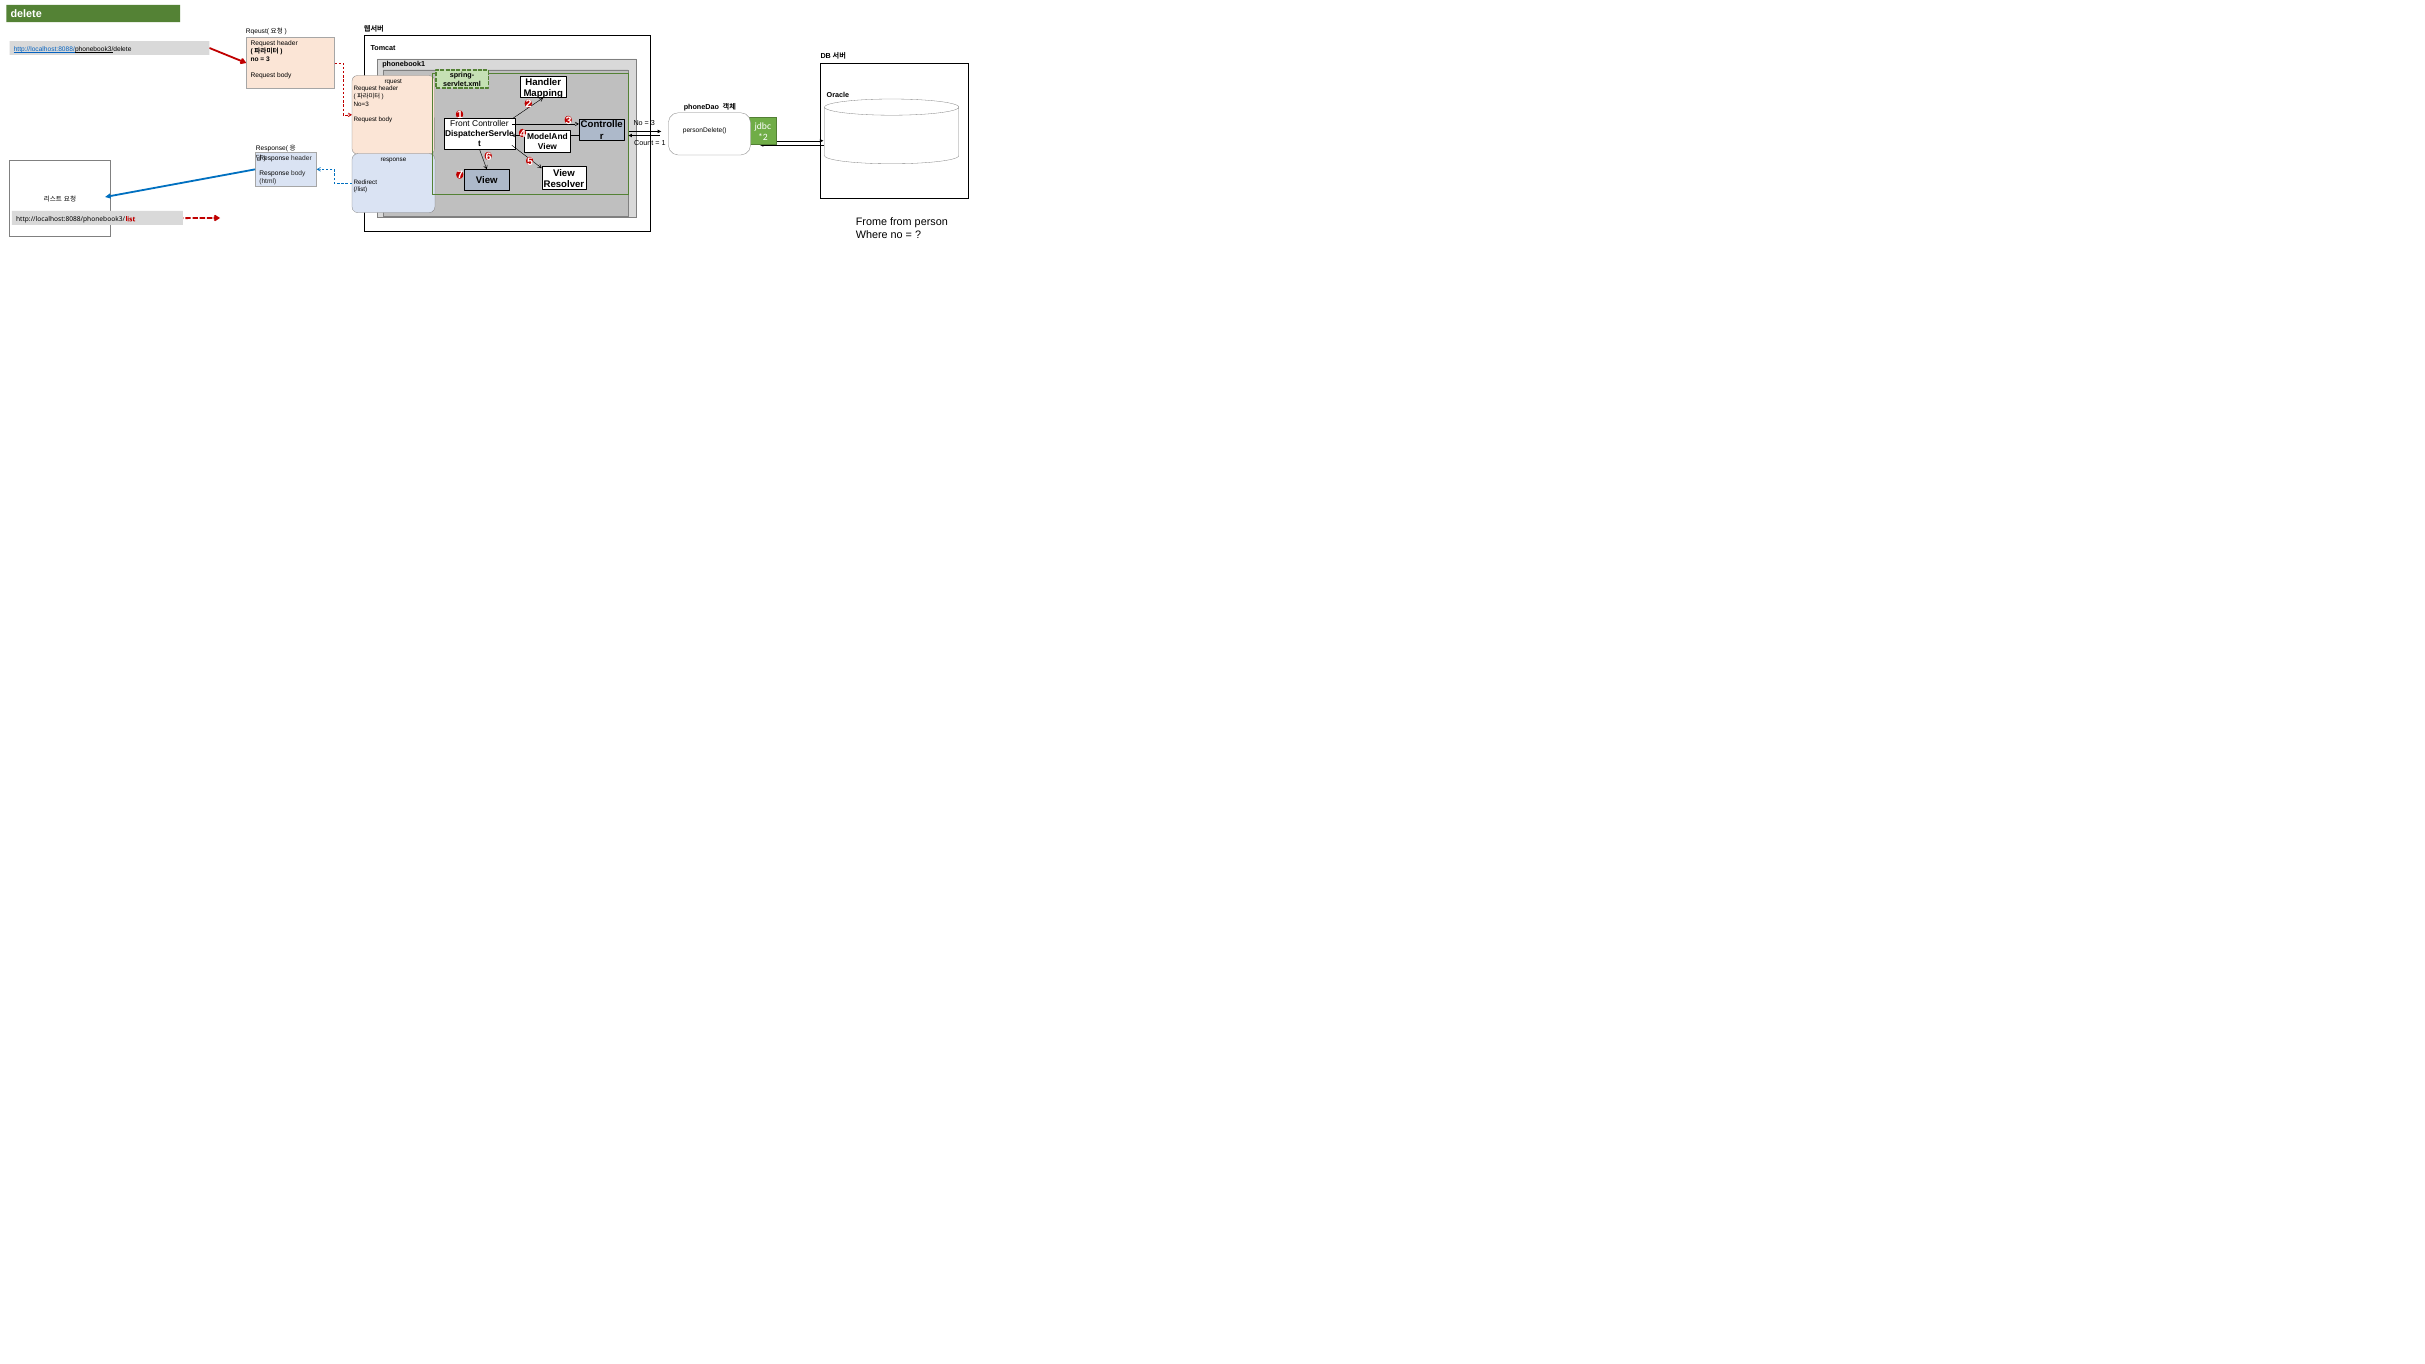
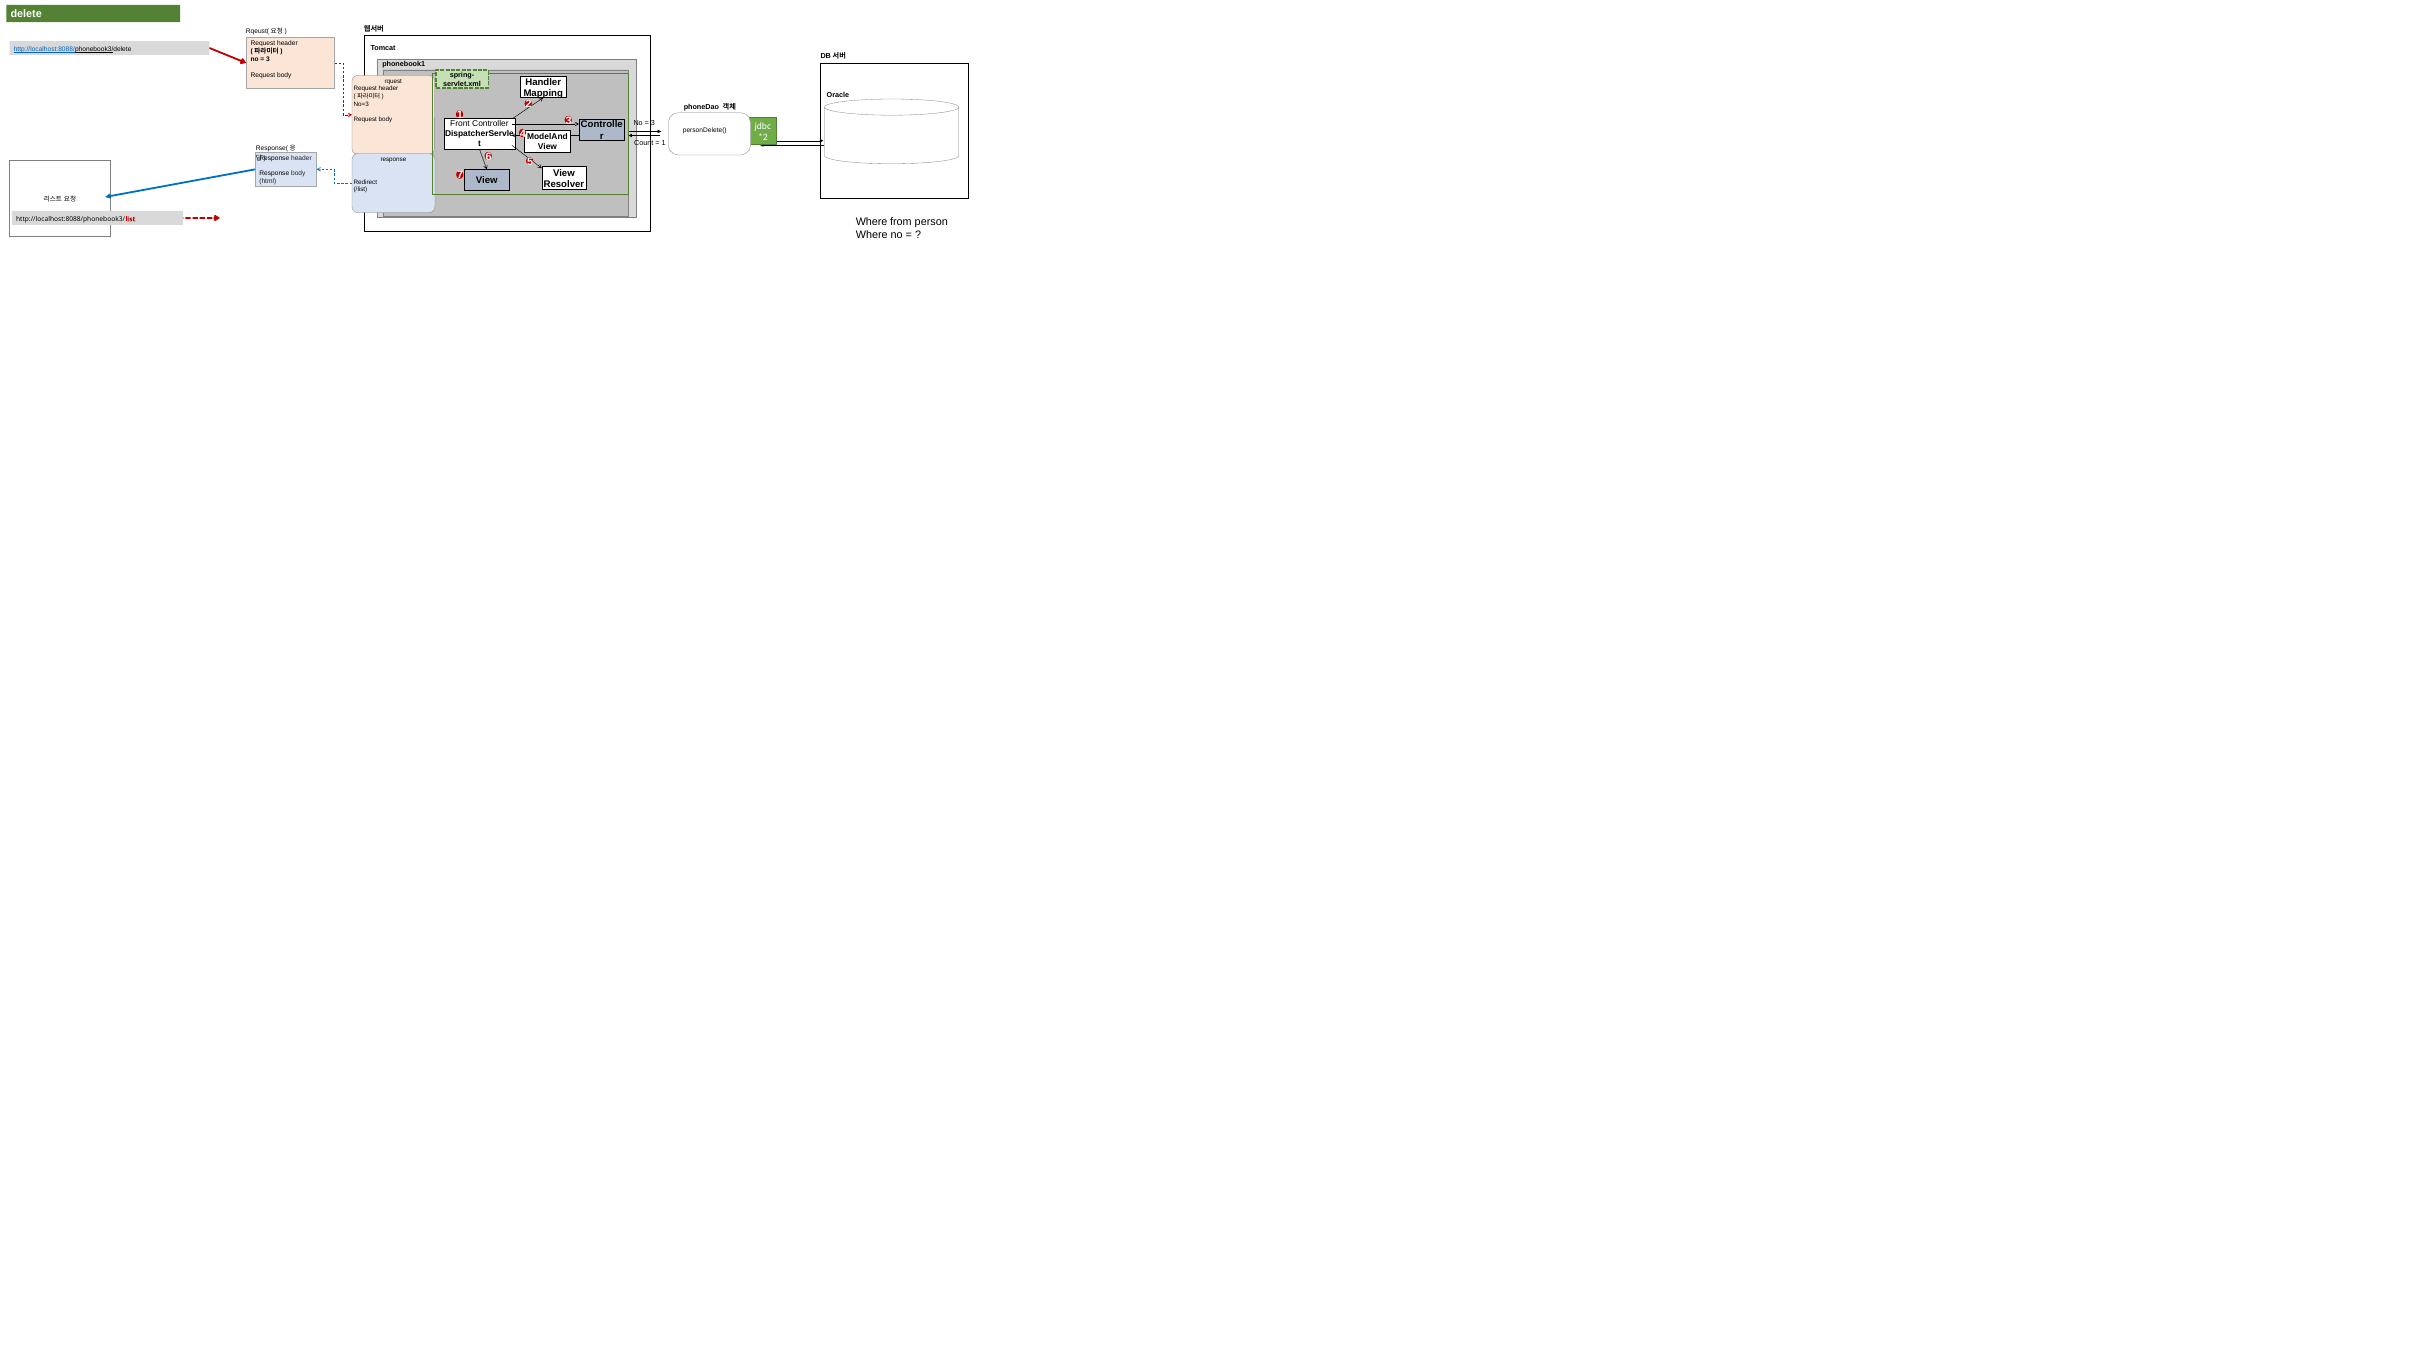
Frome at (872, 222): Frome -> Where
